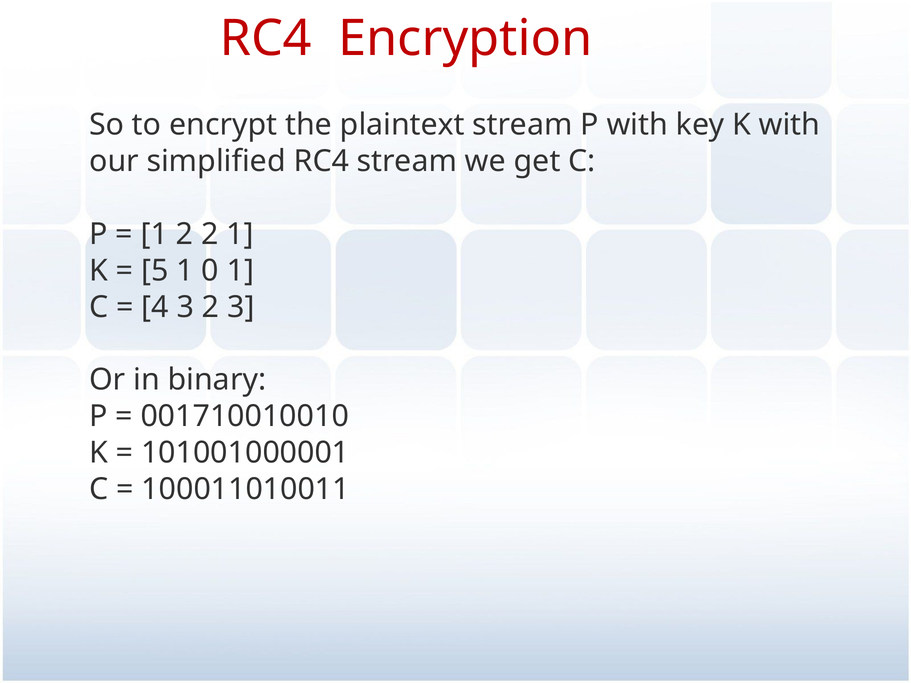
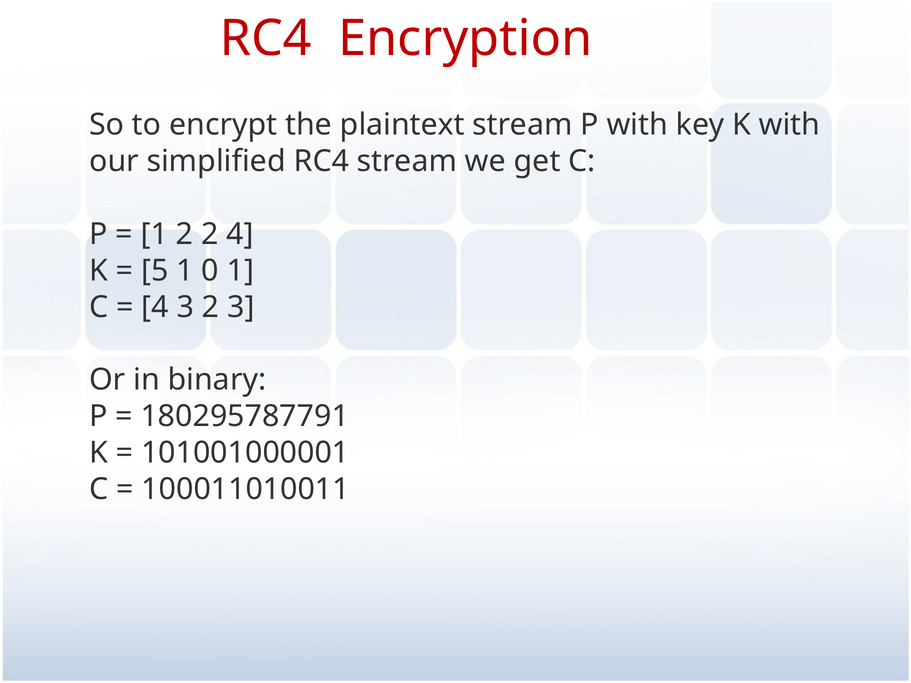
2 1: 1 -> 4
001710010010: 001710010010 -> 180295787791
